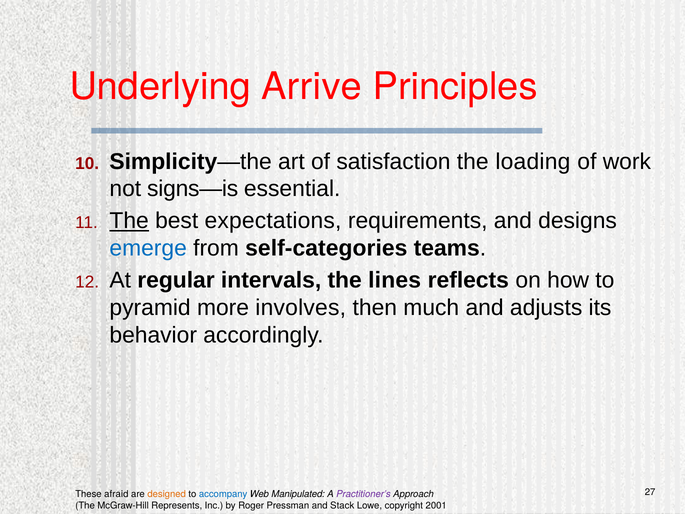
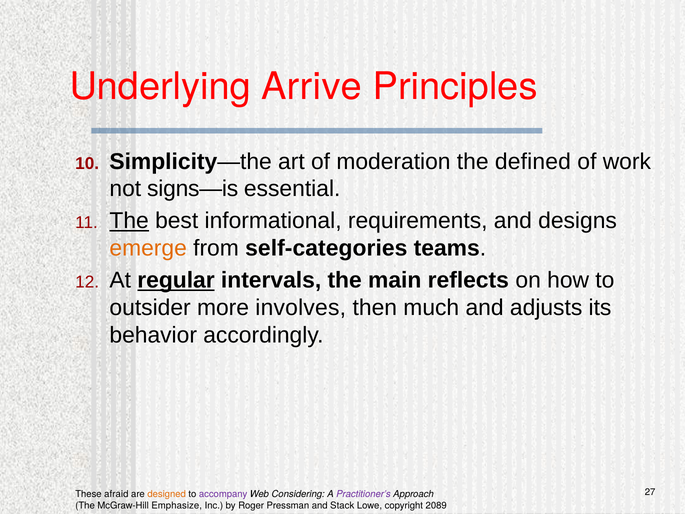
satisfaction: satisfaction -> moderation
loading: loading -> defined
expectations: expectations -> informational
emerge colour: blue -> orange
regular underline: none -> present
lines: lines -> main
pyramid: pyramid -> outsider
accompany colour: blue -> purple
Manipulated: Manipulated -> Considering
Represents: Represents -> Emphasize
2001: 2001 -> 2089
